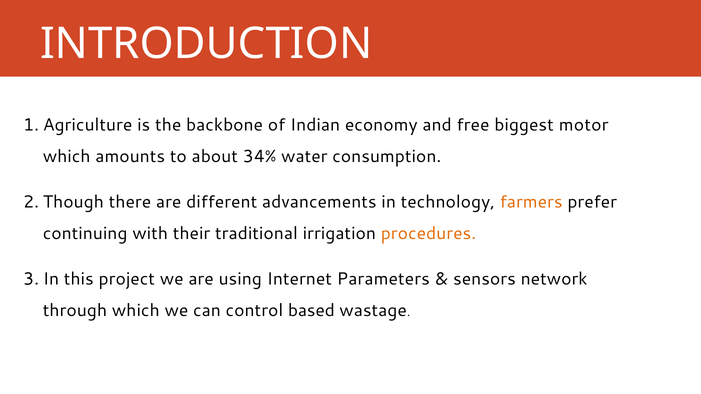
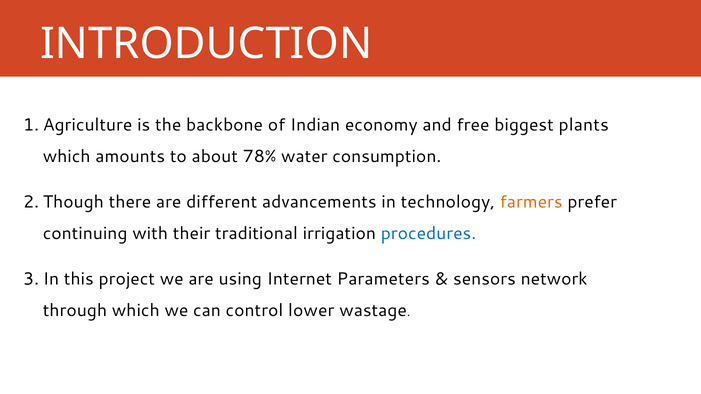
motor: motor -> plants
34%: 34% -> 78%
procedures colour: orange -> blue
based: based -> lower
